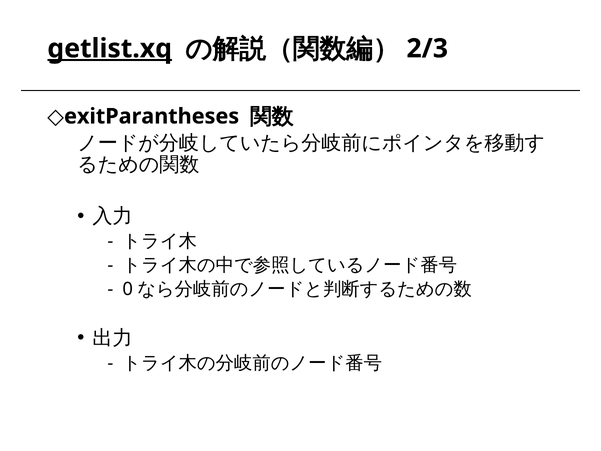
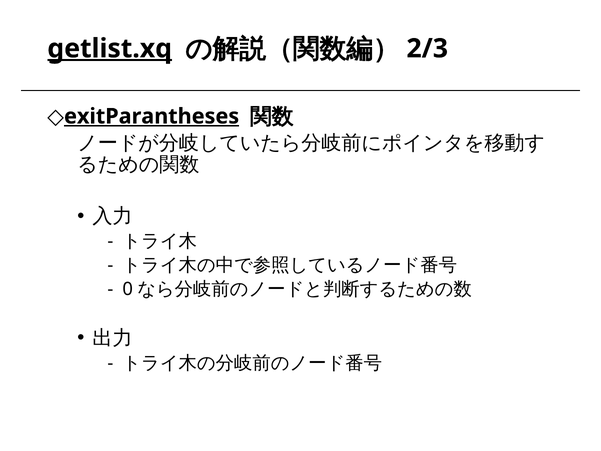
exitParantheses underline: none -> present
